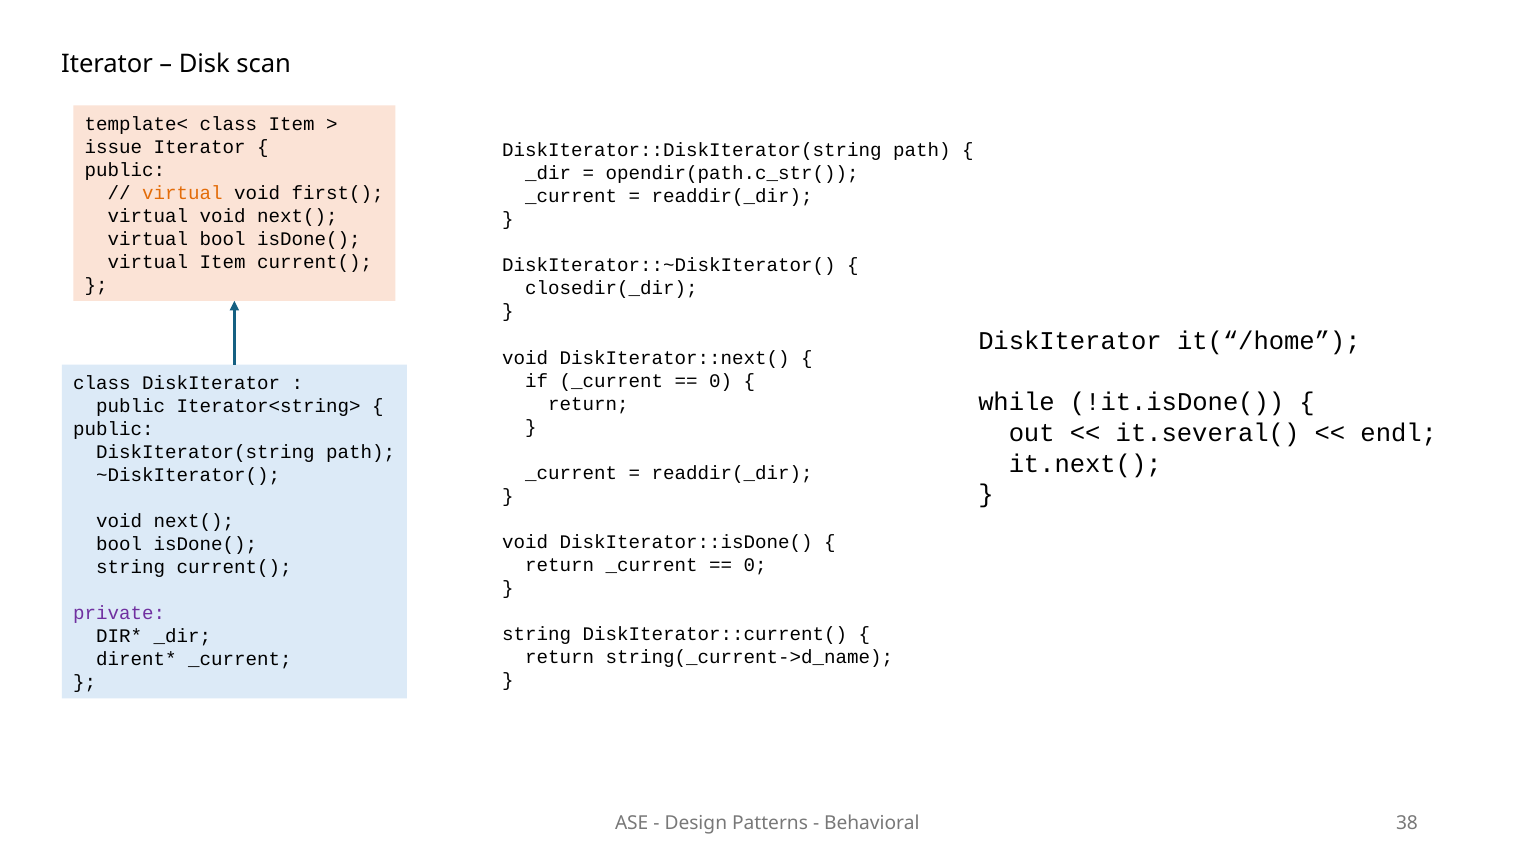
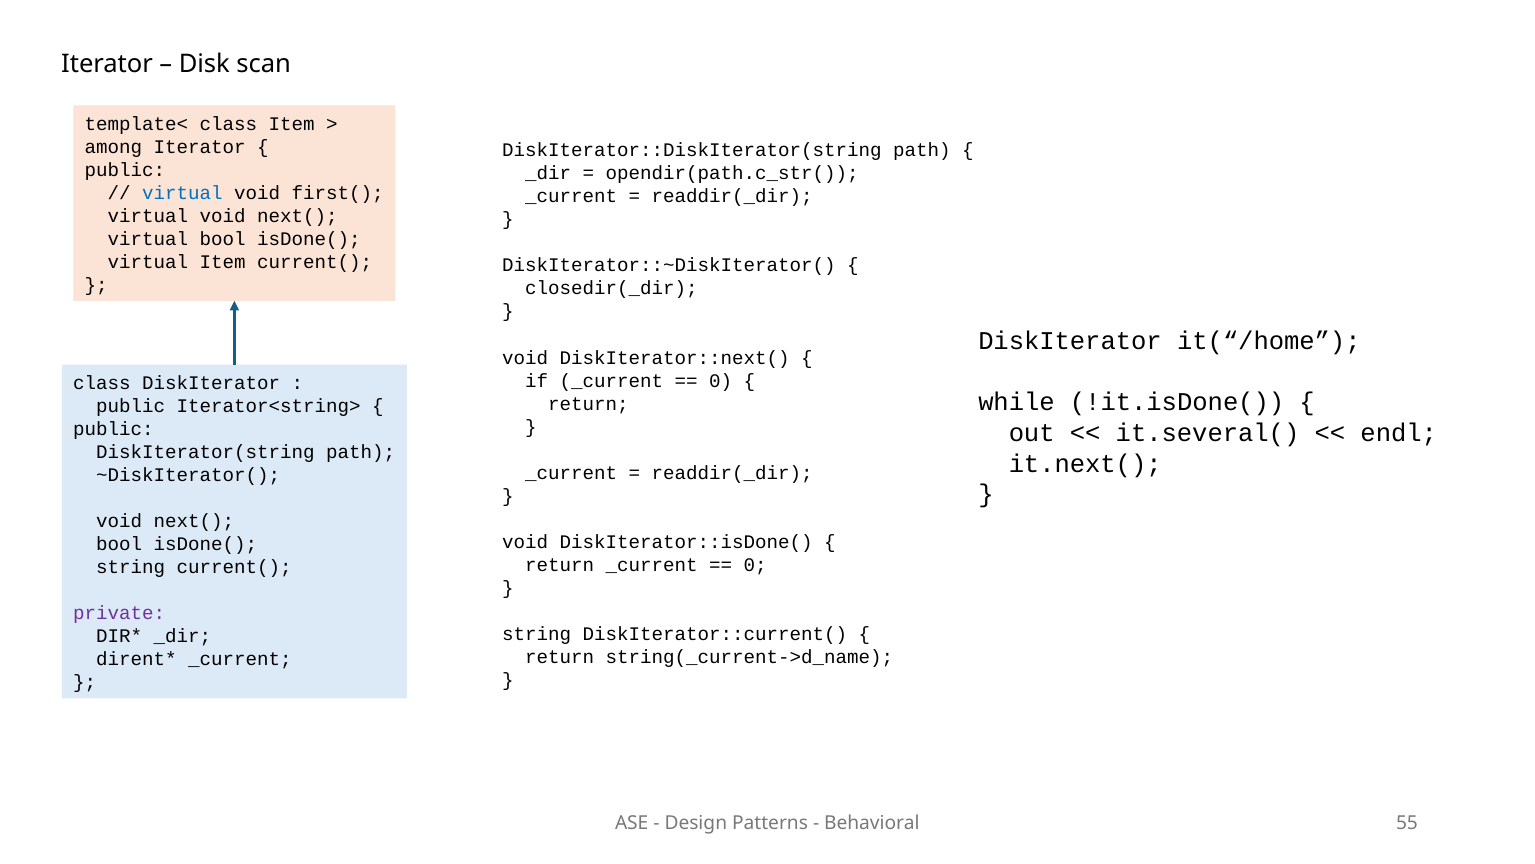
issue: issue -> among
virtual at (182, 193) colour: orange -> blue
38: 38 -> 55
